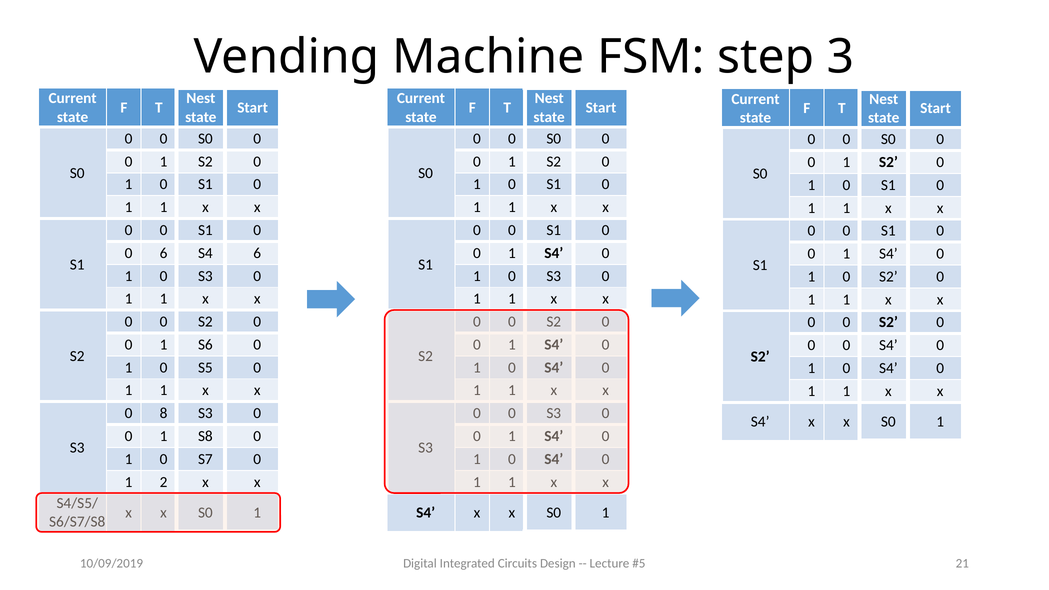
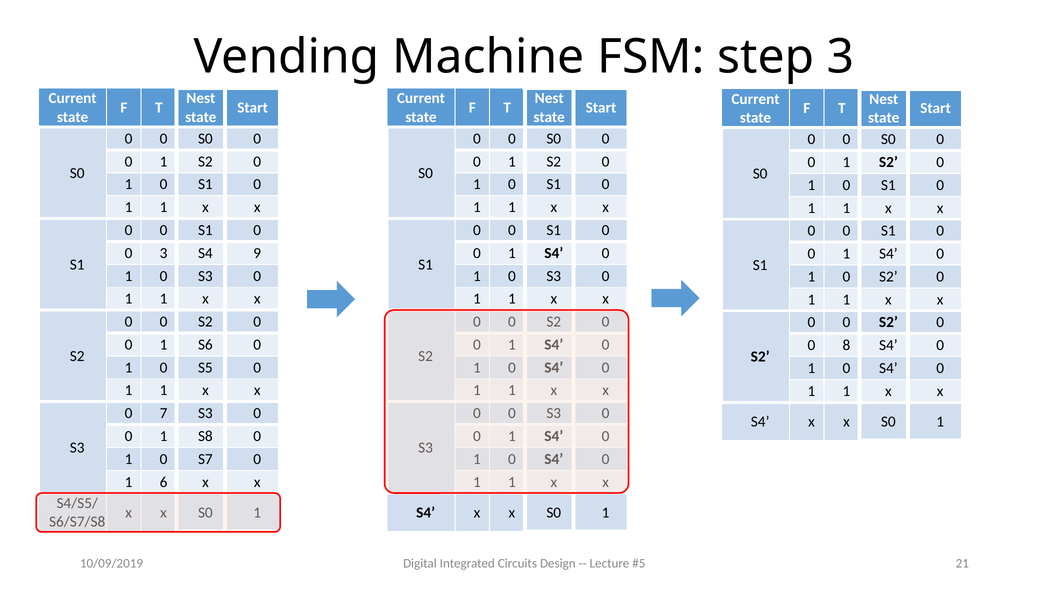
0 6: 6 -> 3
S4 6: 6 -> 9
0 at (846, 345): 0 -> 8
8: 8 -> 7
2: 2 -> 6
